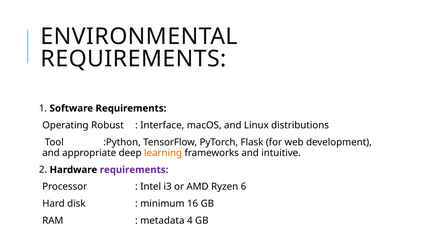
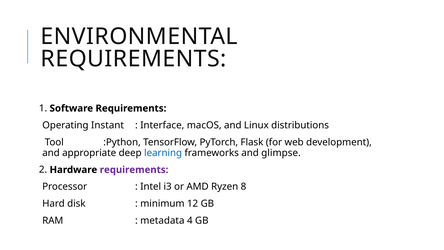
Robust: Robust -> Instant
learning colour: orange -> blue
intuitive: intuitive -> glimpse
6: 6 -> 8
16: 16 -> 12
